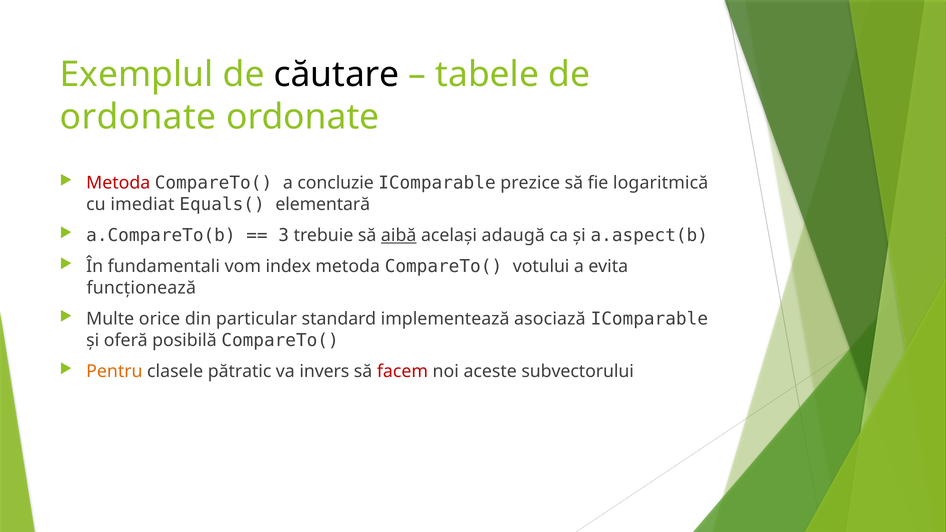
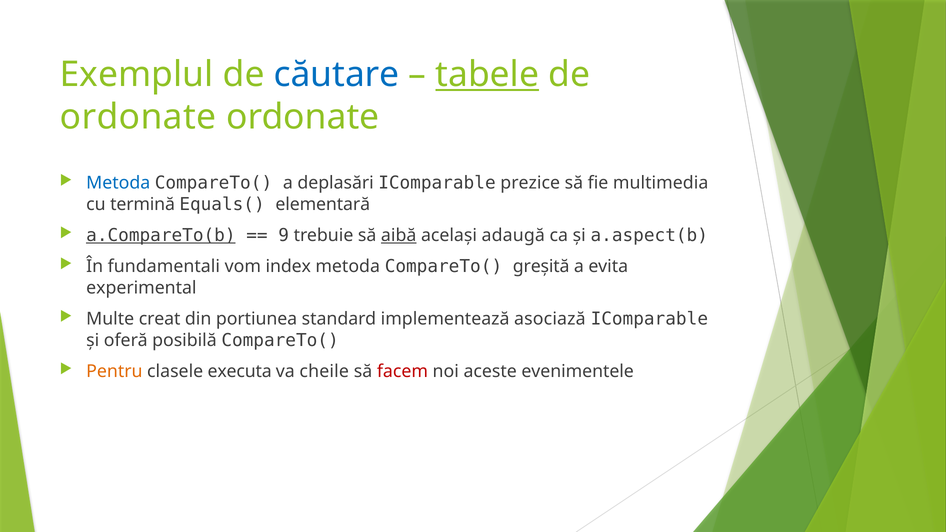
căutare colour: black -> blue
tabele underline: none -> present
Metoda at (118, 183) colour: red -> blue
concluzie: concluzie -> deplasări
logaritmică: logaritmică -> multimedia
imediat: imediat -> termină
a.CompareTo(b underline: none -> present
3: 3 -> 9
votului: votului -> greșită
funcționează: funcționează -> experimental
orice: orice -> creat
particular: particular -> portiunea
pătratic: pătratic -> executa
invers: invers -> cheile
subvectorului: subvectorului -> evenimentele
